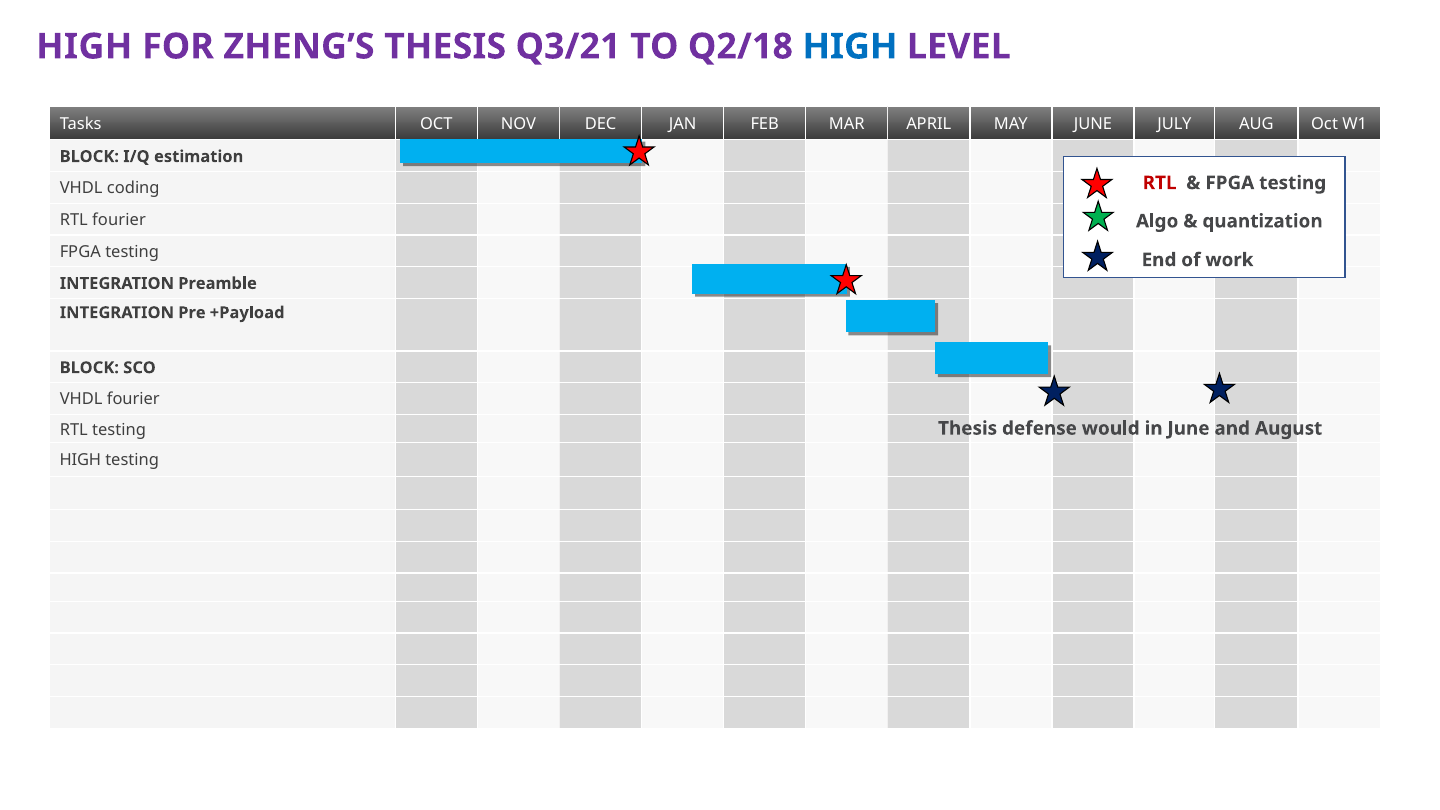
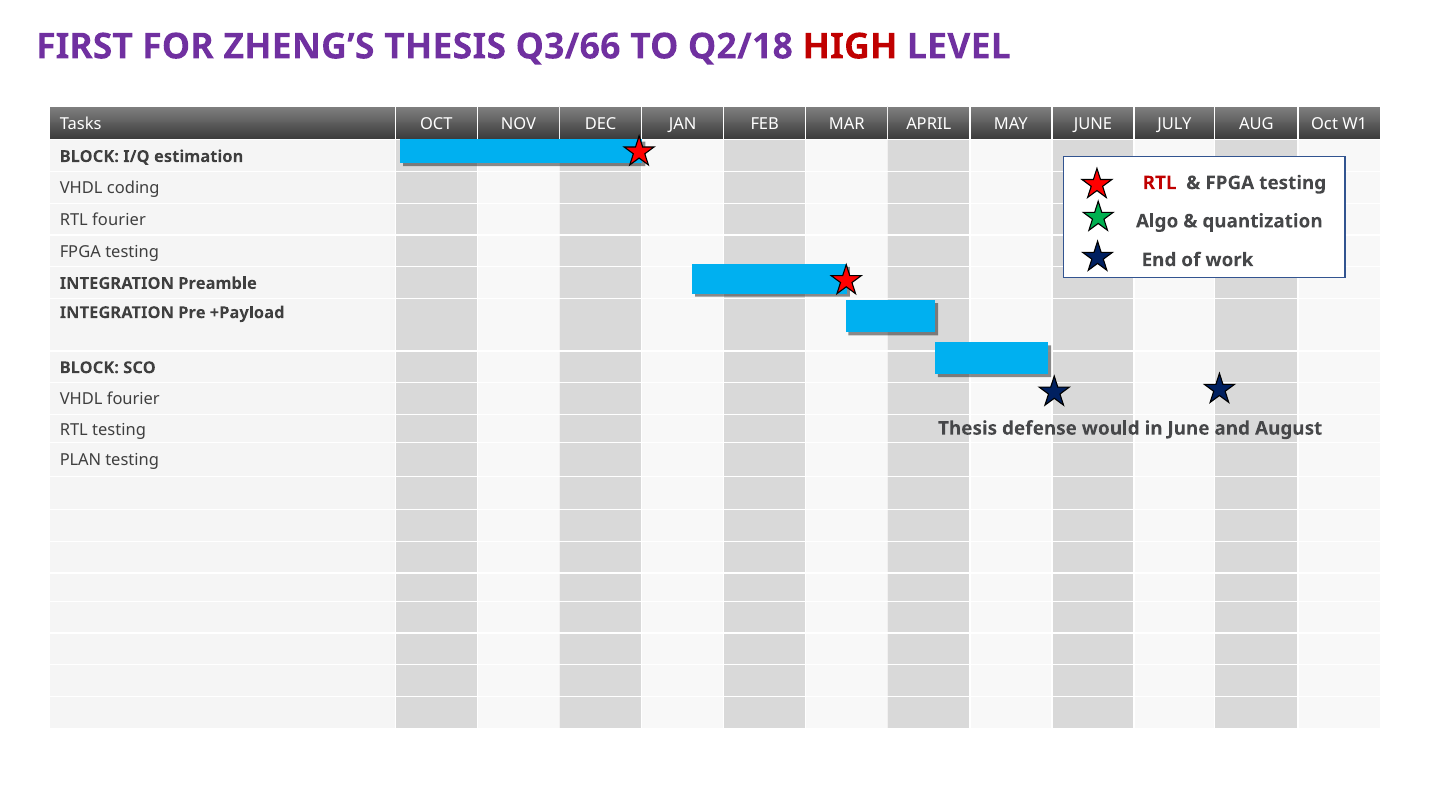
HIGH at (84, 47): HIGH -> FIRST
Q3/21: Q3/21 -> Q3/66
HIGH at (850, 47) colour: blue -> red
HIGH at (80, 460): HIGH -> PLAN
